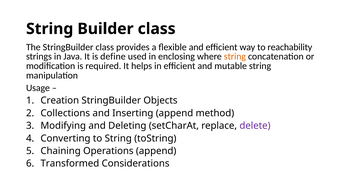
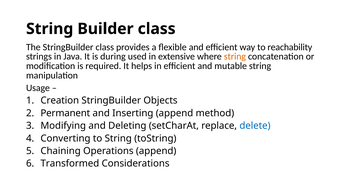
define: define -> during
enclosing: enclosing -> extensive
Collections: Collections -> Permanent
delete colour: purple -> blue
